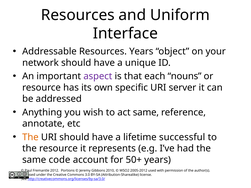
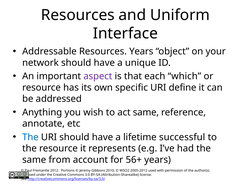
nouns: nouns -> which
server: server -> define
The at (30, 137) colour: orange -> blue
code: code -> from
50+: 50+ -> 56+
